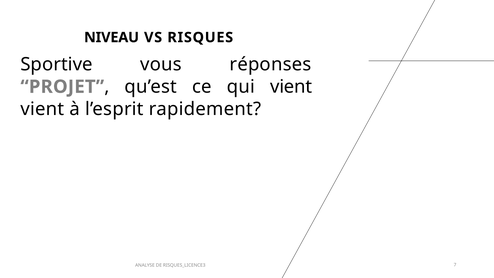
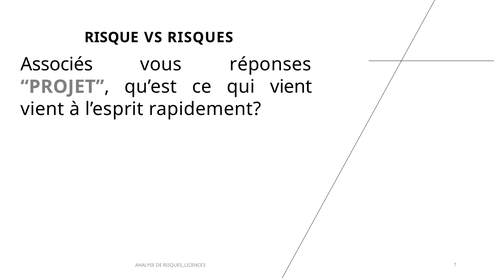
NIVEAU: NIVEAU -> RISQUE
Sportive: Sportive -> Associés
